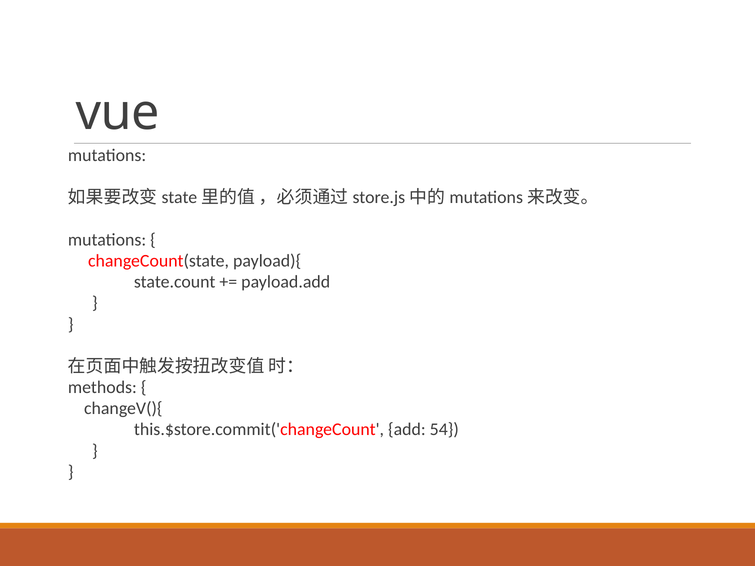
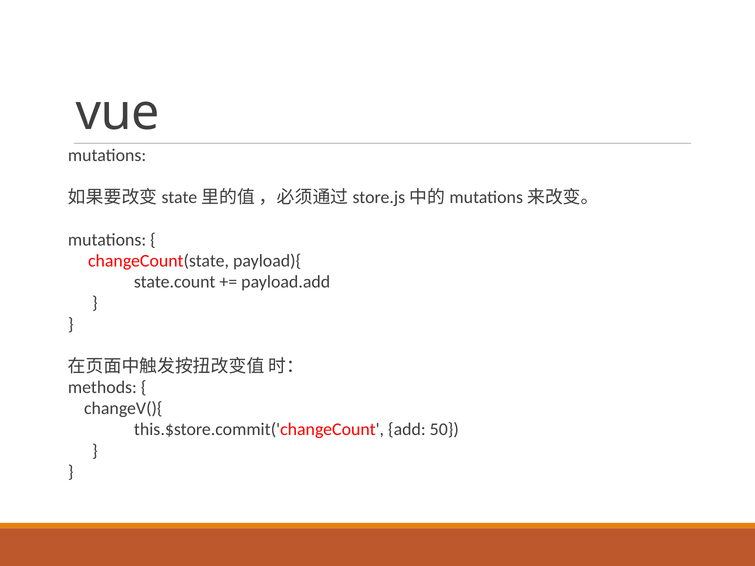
54: 54 -> 50
